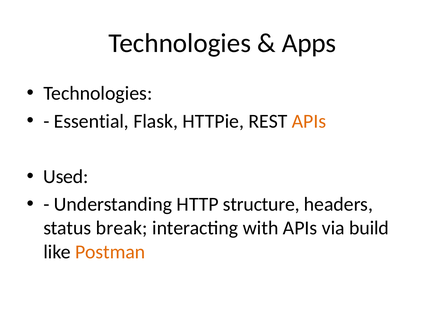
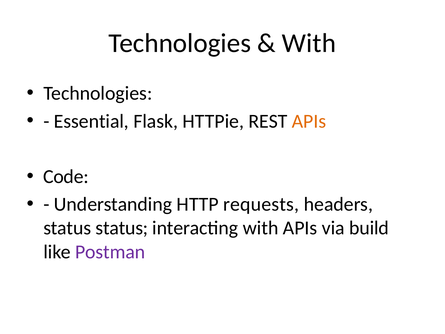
Apps at (309, 43): Apps -> With
Used: Used -> Code
structure: structure -> requests
status break: break -> status
Postman colour: orange -> purple
